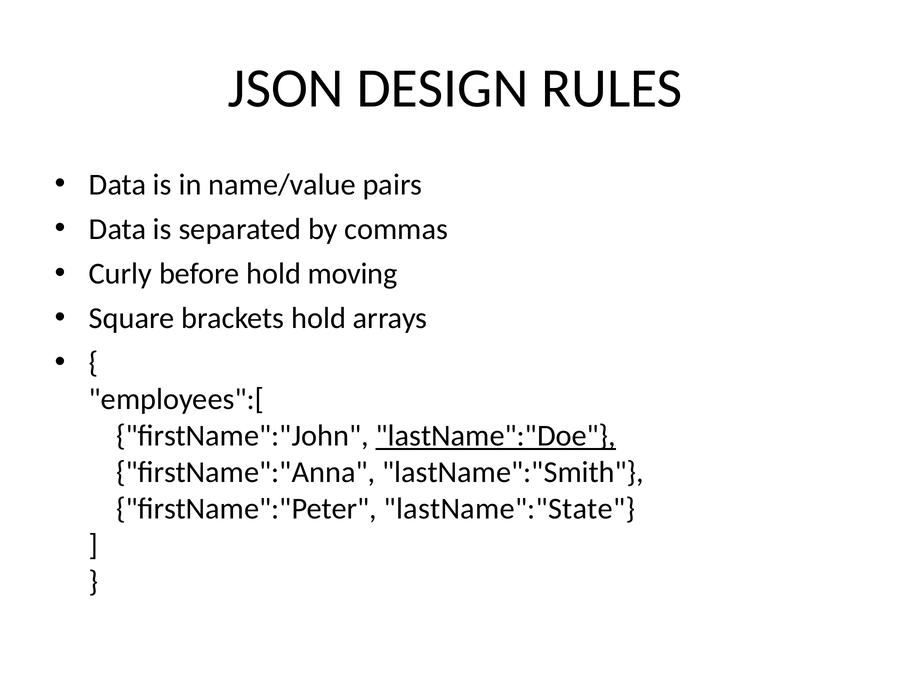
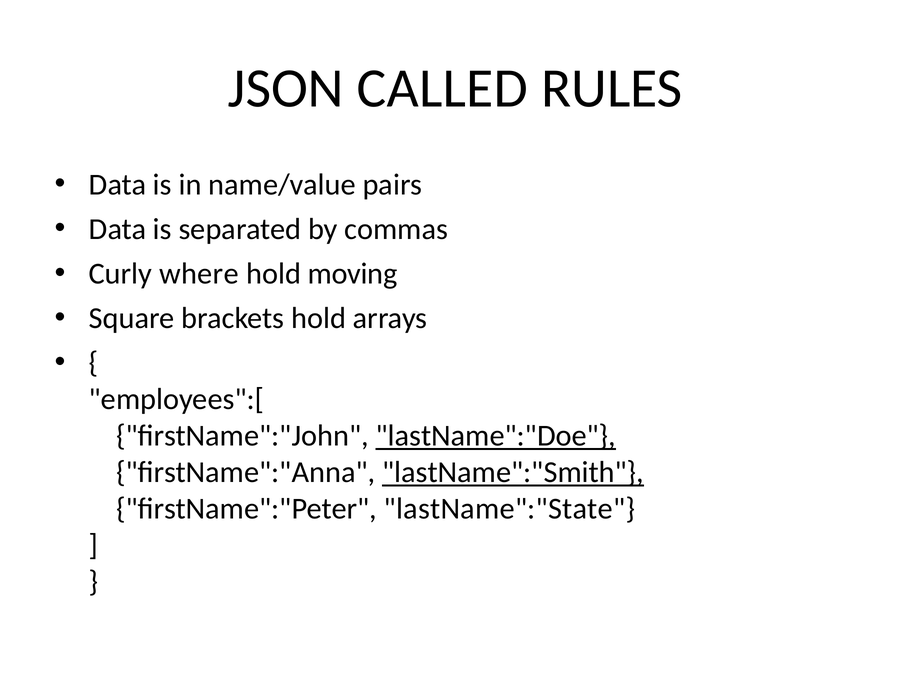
DESIGN: DESIGN -> CALLED
before: before -> where
lastName":"Smith underline: none -> present
